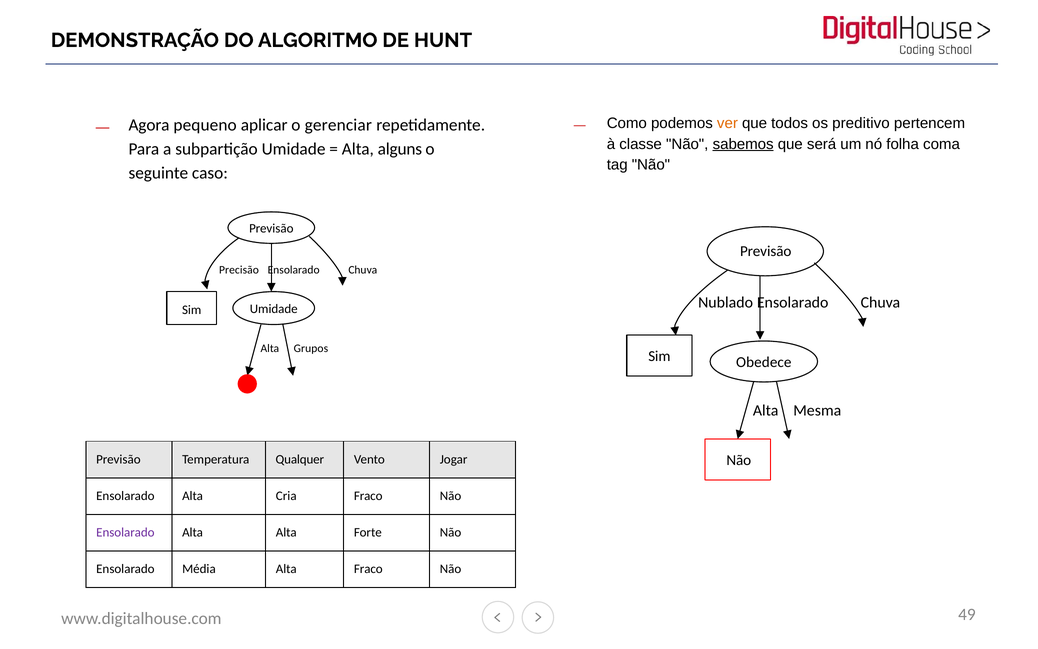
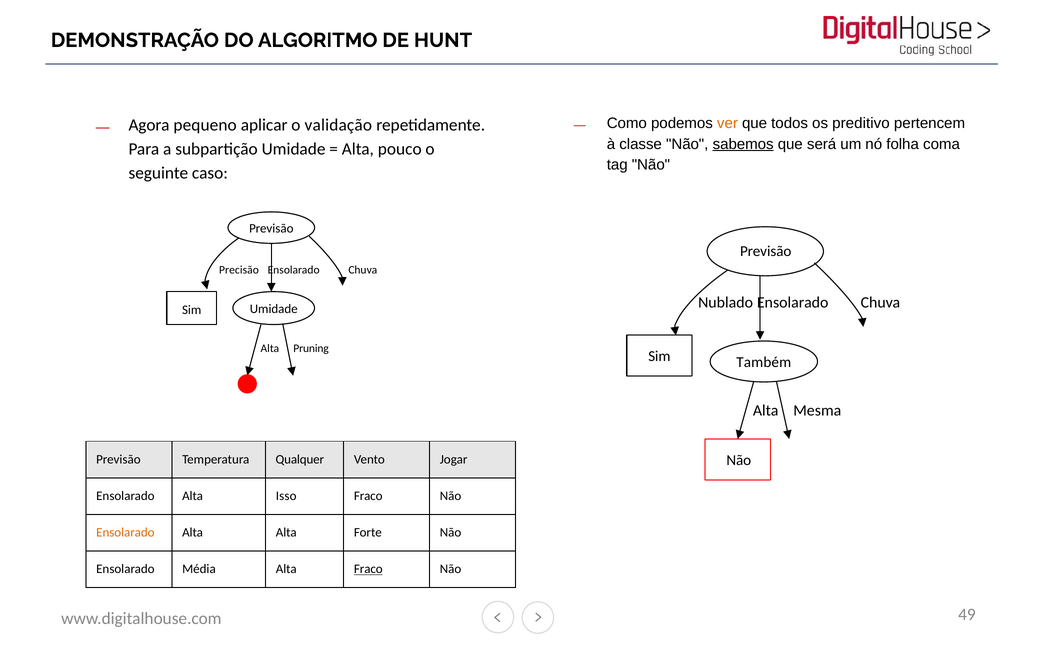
gerenciar: gerenciar -> validação
alguns: alguns -> pouco
Grupos: Grupos -> Pruning
Obedece: Obedece -> Também
Cria: Cria -> Isso
Ensolarado at (125, 532) colour: purple -> orange
Fraco at (368, 569) underline: none -> present
